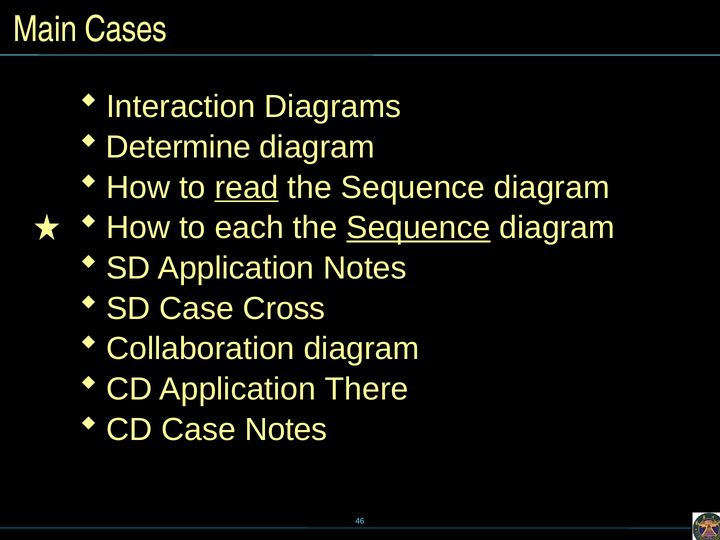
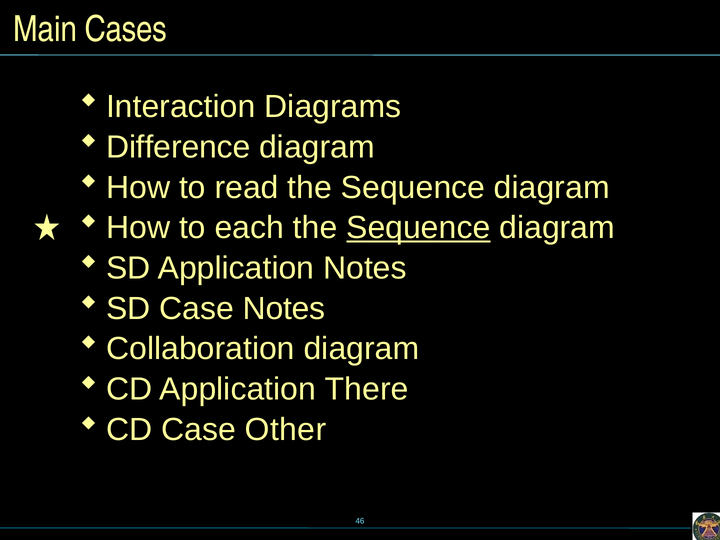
Determine: Determine -> Difference
read underline: present -> none
Case Cross: Cross -> Notes
Case Notes: Notes -> Other
